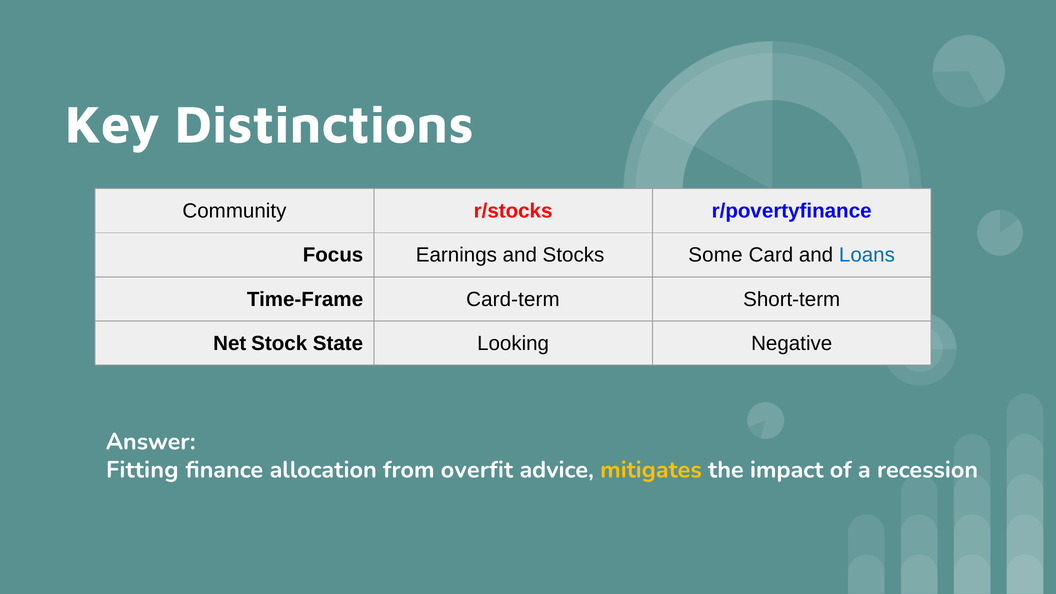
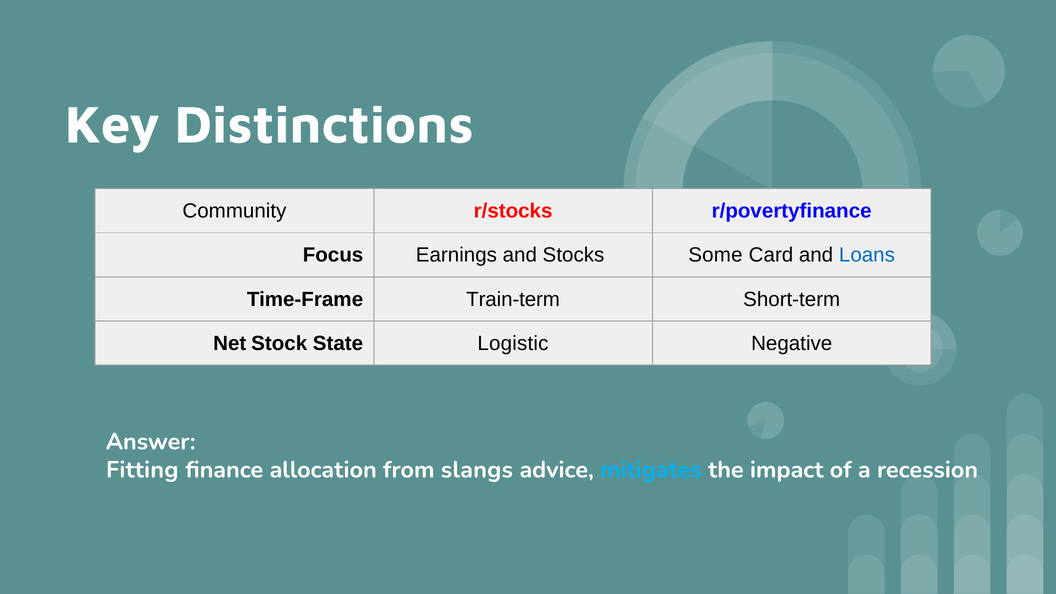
Card-term: Card-term -> Train-term
Looking: Looking -> Logistic
overfit: overfit -> slangs
mitigates colour: yellow -> light blue
